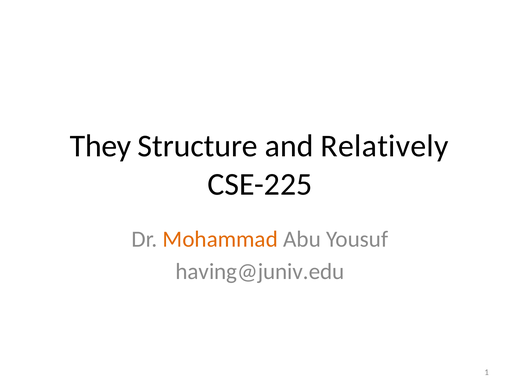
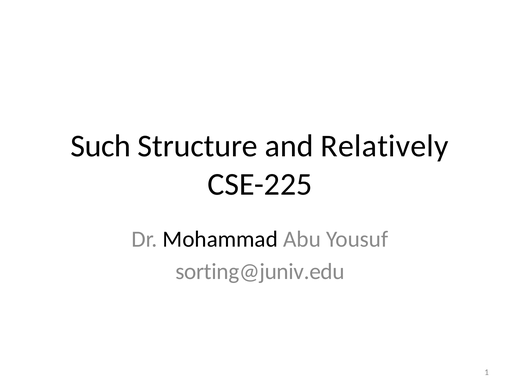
They: They -> Such
Mohammad colour: orange -> black
having@juniv.edu: having@juniv.edu -> sorting@juniv.edu
